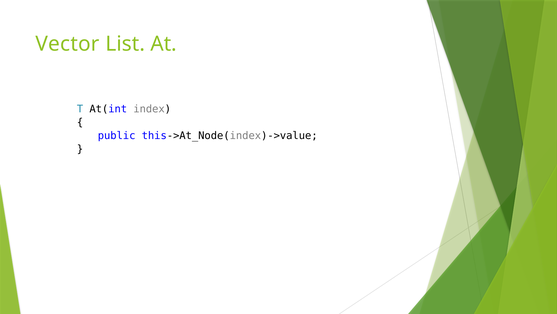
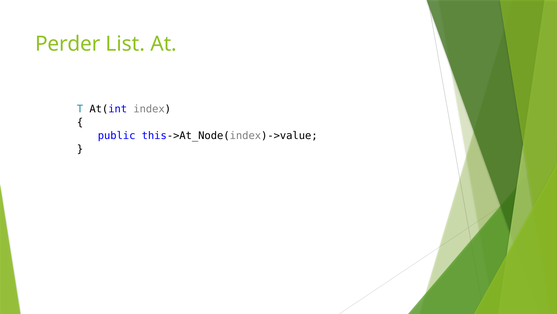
Vector: Vector -> Perder
